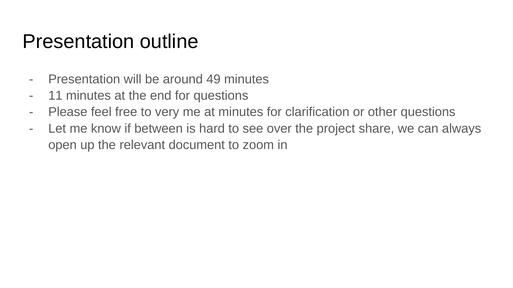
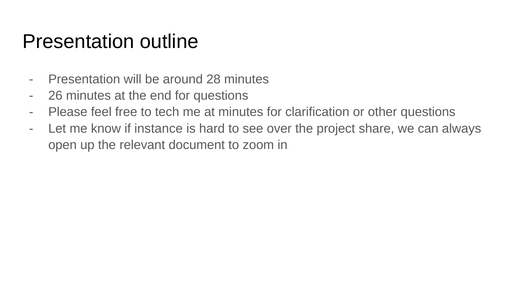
49: 49 -> 28
11: 11 -> 26
very: very -> tech
between: between -> instance
